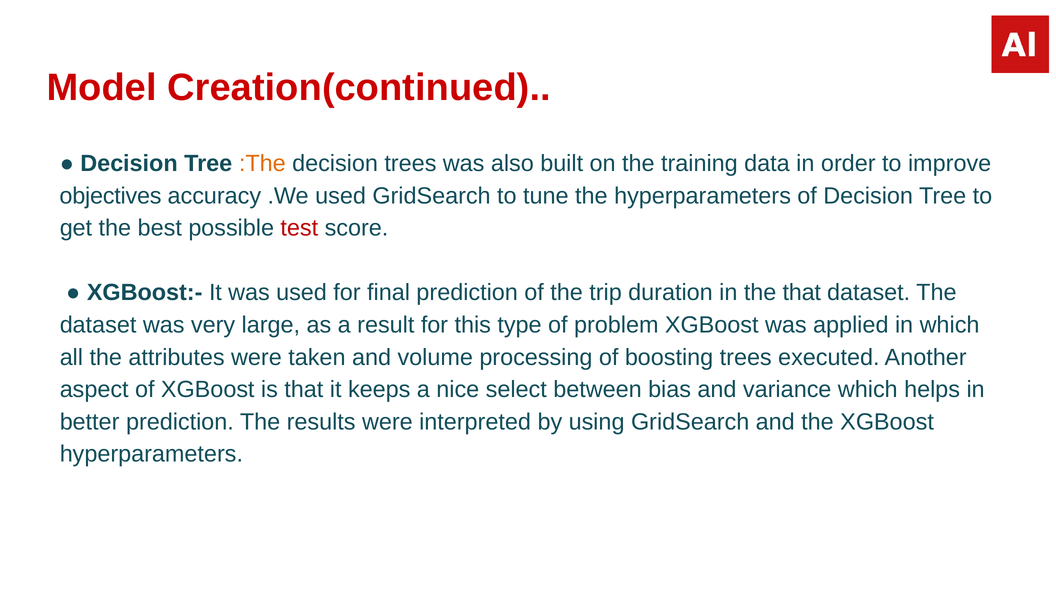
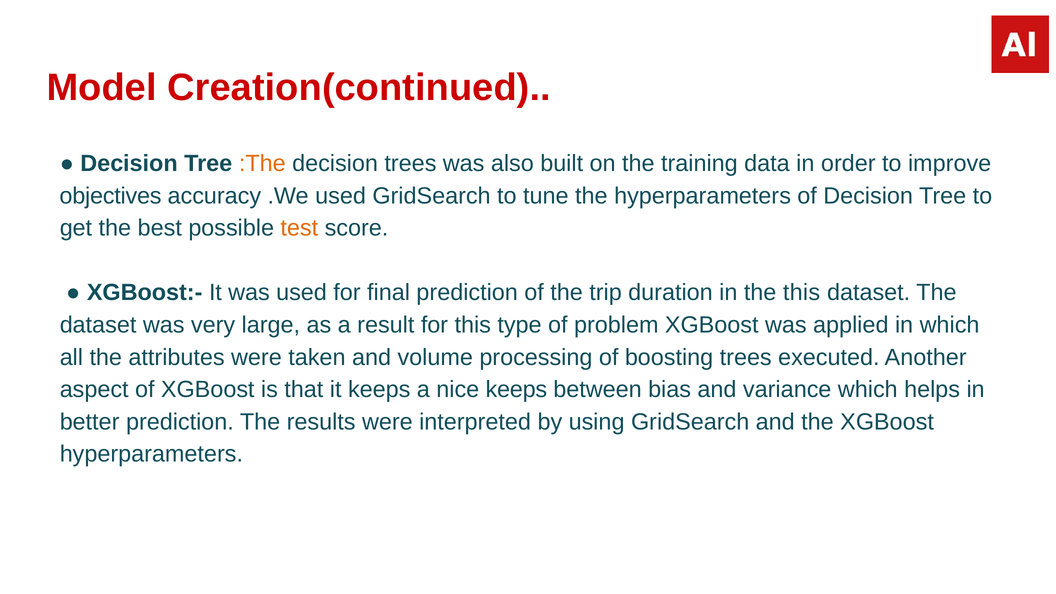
test colour: red -> orange
the that: that -> this
nice select: select -> keeps
